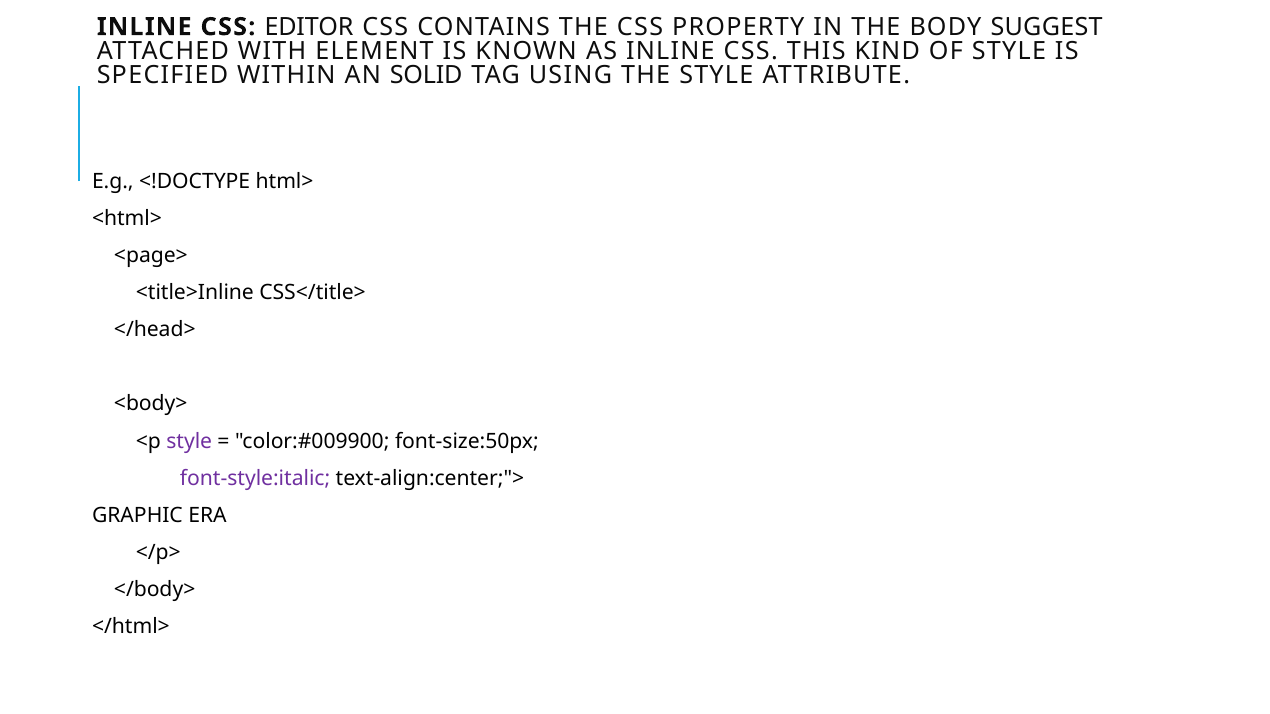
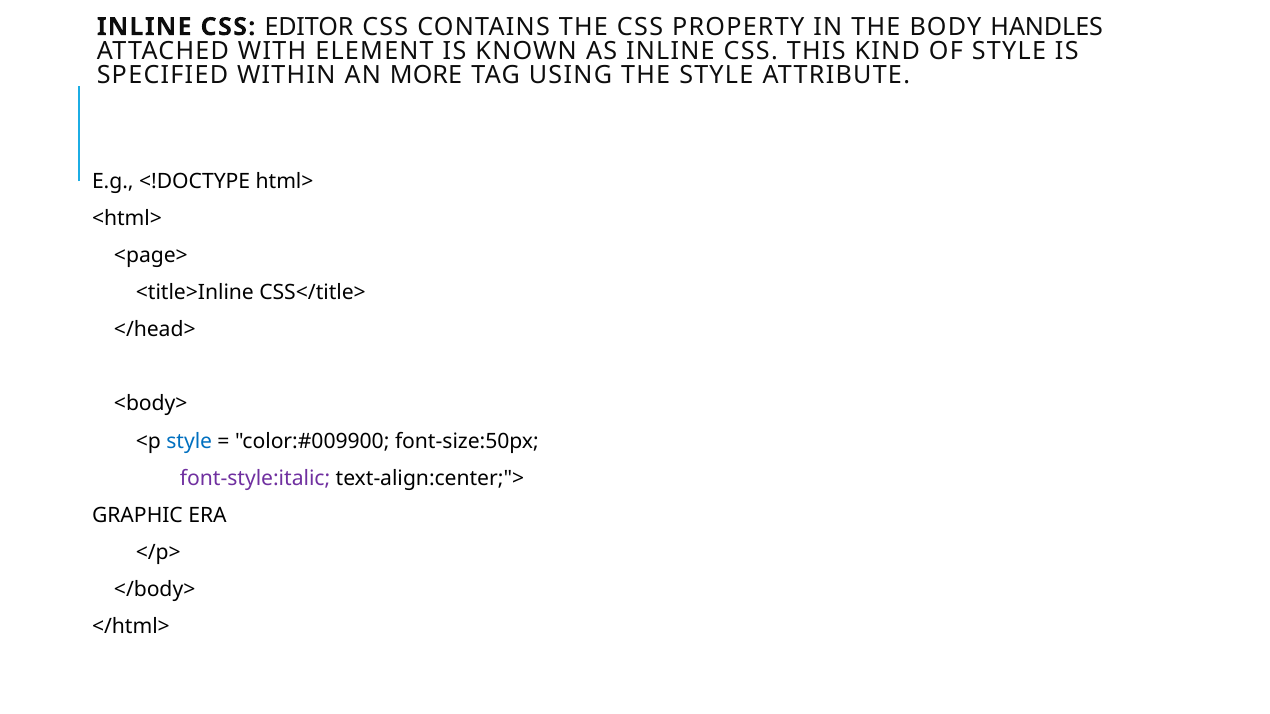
SUGGEST: SUGGEST -> HANDLES
SOLID: SOLID -> MORE
style at (189, 441) colour: purple -> blue
